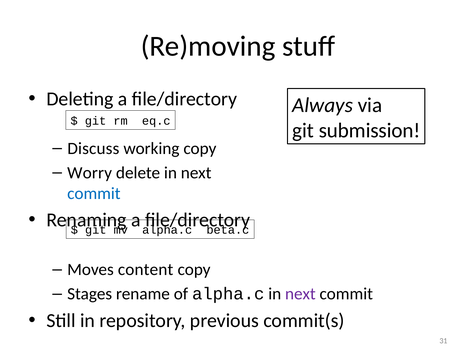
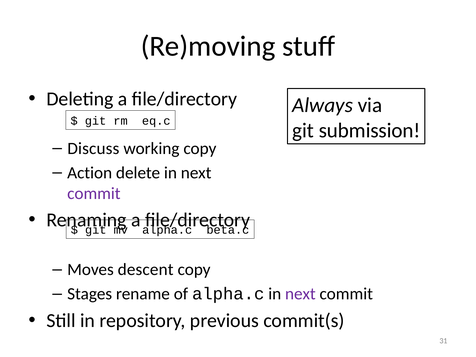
Worry: Worry -> Action
commit at (94, 193) colour: blue -> purple
content: content -> descent
